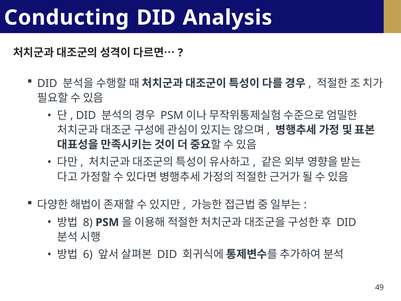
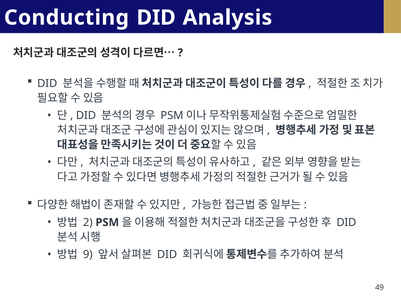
8: 8 -> 2
6: 6 -> 9
